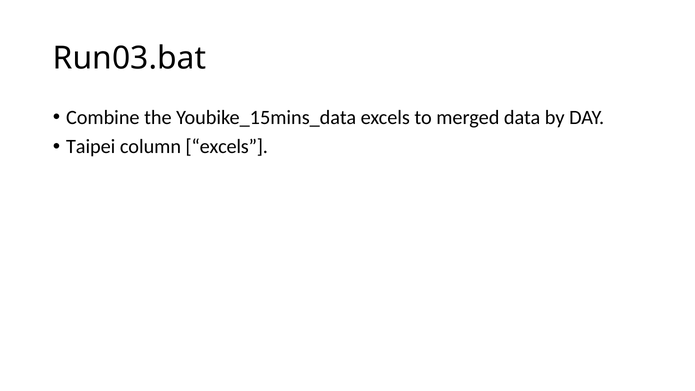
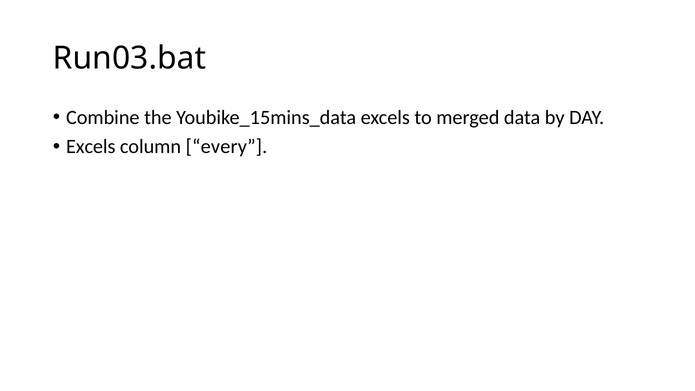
Taipei at (91, 147): Taipei -> Excels
column excels: excels -> every
